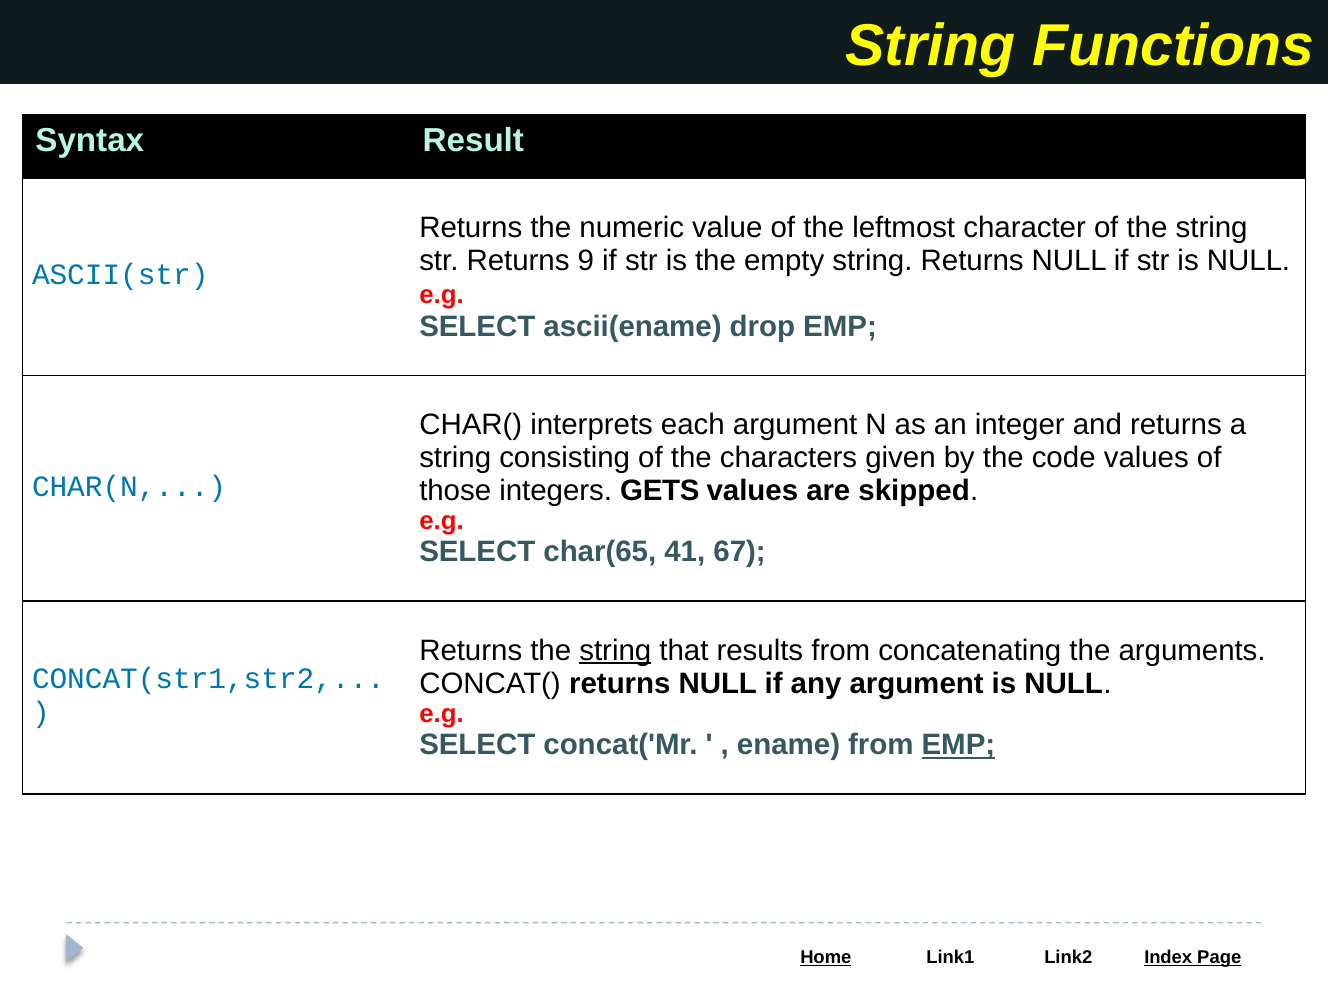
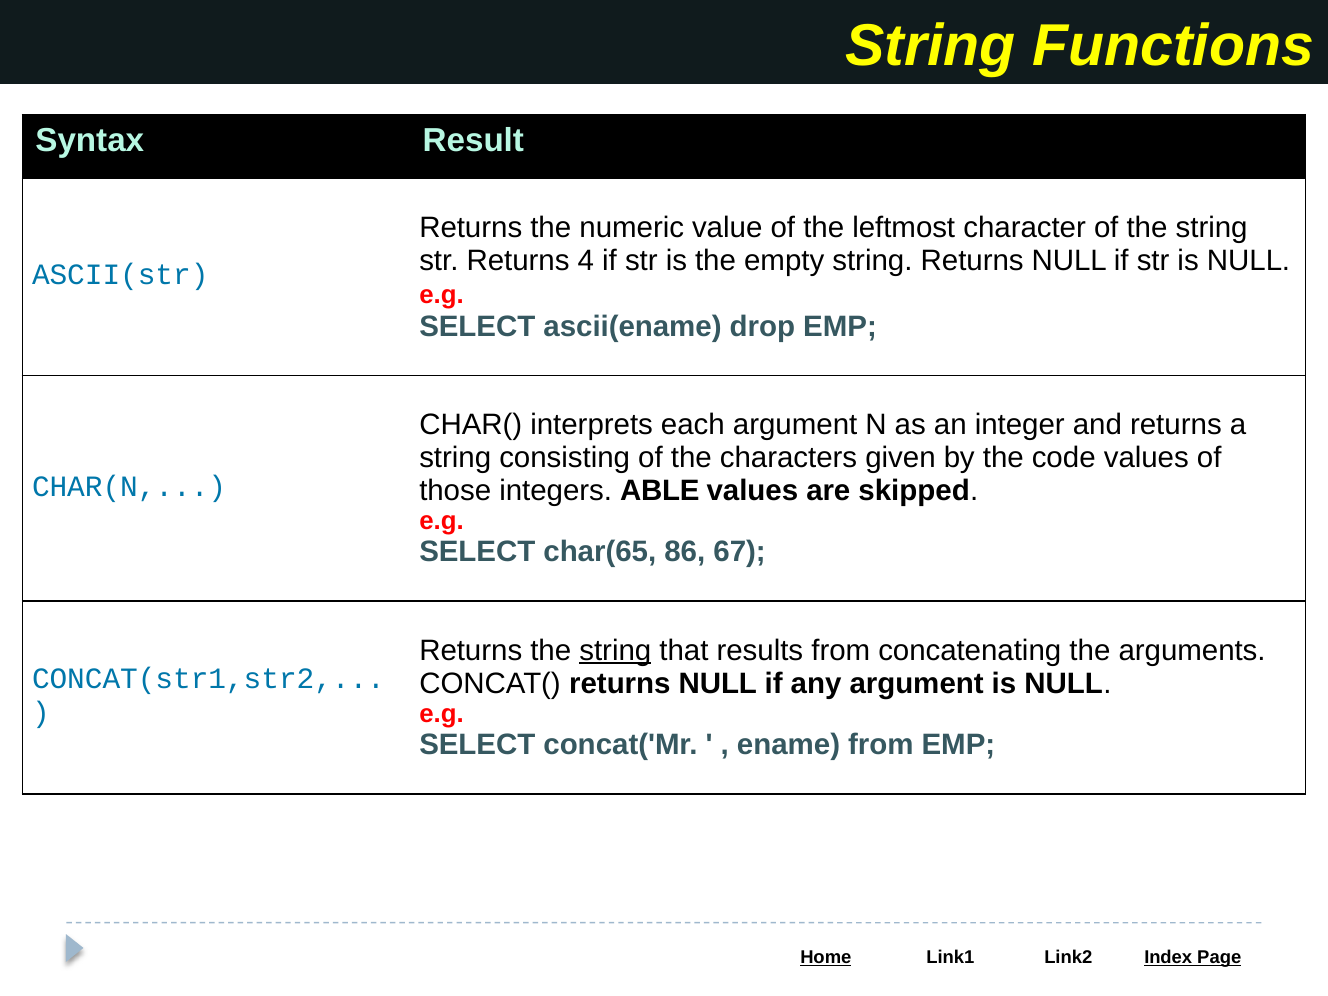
9: 9 -> 4
GETS: GETS -> ABLE
41: 41 -> 86
EMP at (958, 745) underline: present -> none
